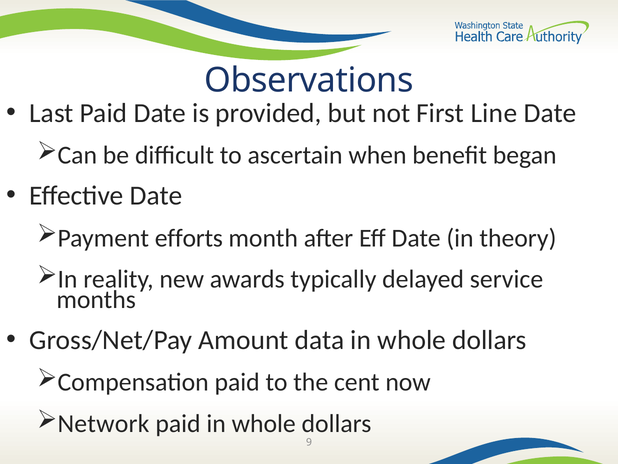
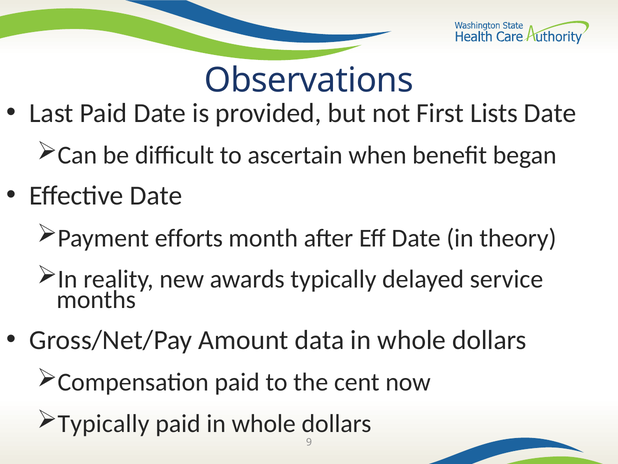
Line: Line -> Lists
Network at (103, 423): Network -> Typically
